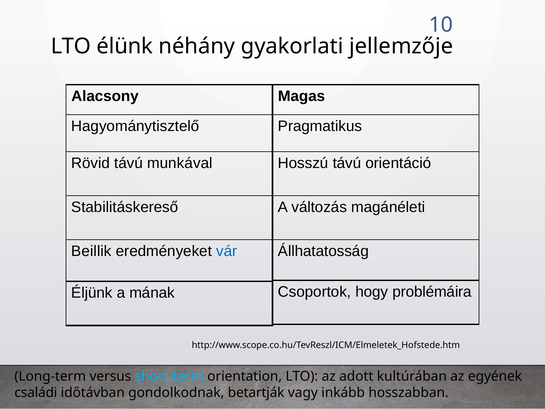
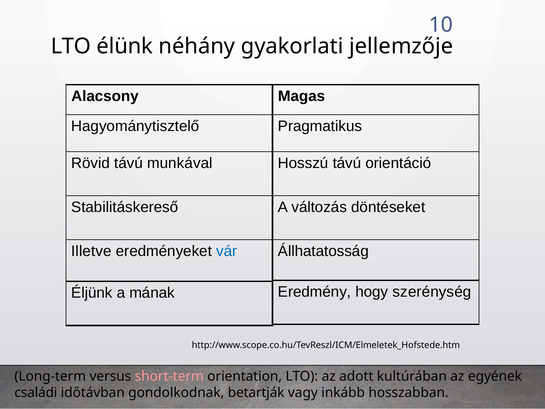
magánéleti: magánéleti -> döntéseket
Beillik: Beillik -> Illetve
Csoportok: Csoportok -> Eredmény
problémáira: problémáira -> szerénység
short-term colour: light blue -> pink
